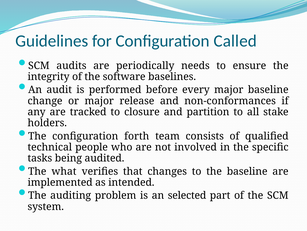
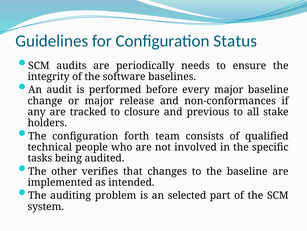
Called: Called -> Status
partition: partition -> previous
what: what -> other
